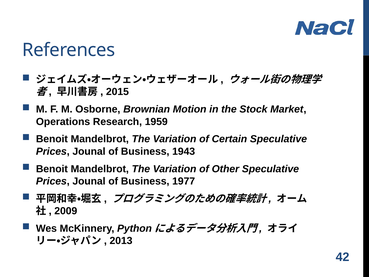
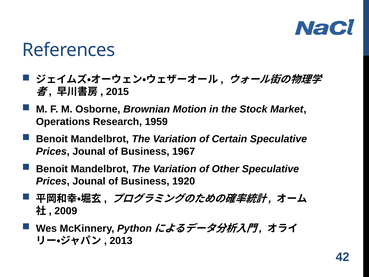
1943: 1943 -> 1967
1977: 1977 -> 1920
